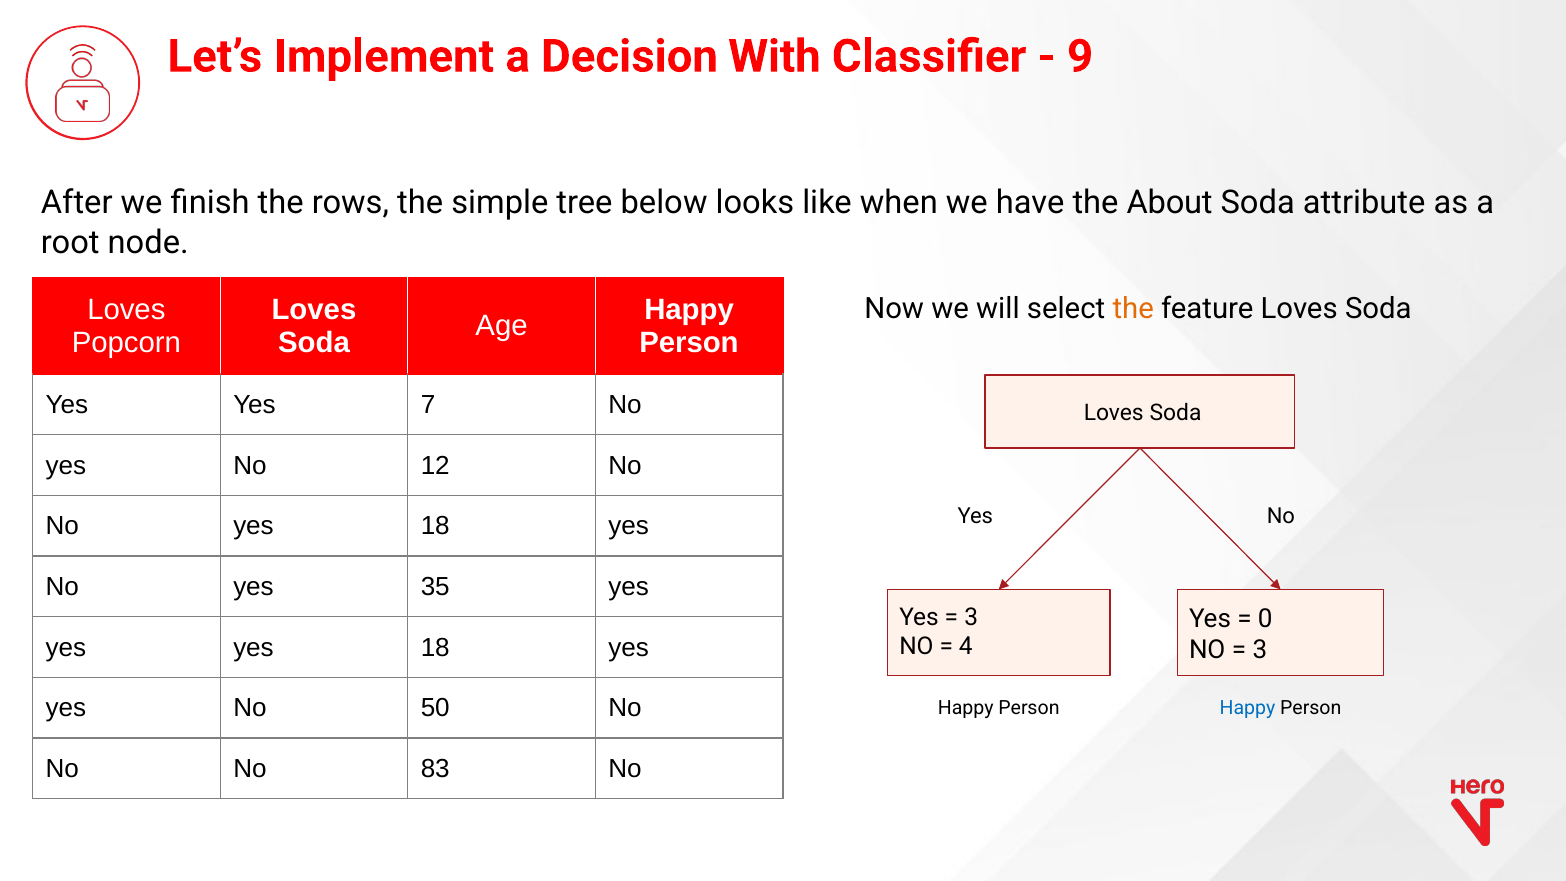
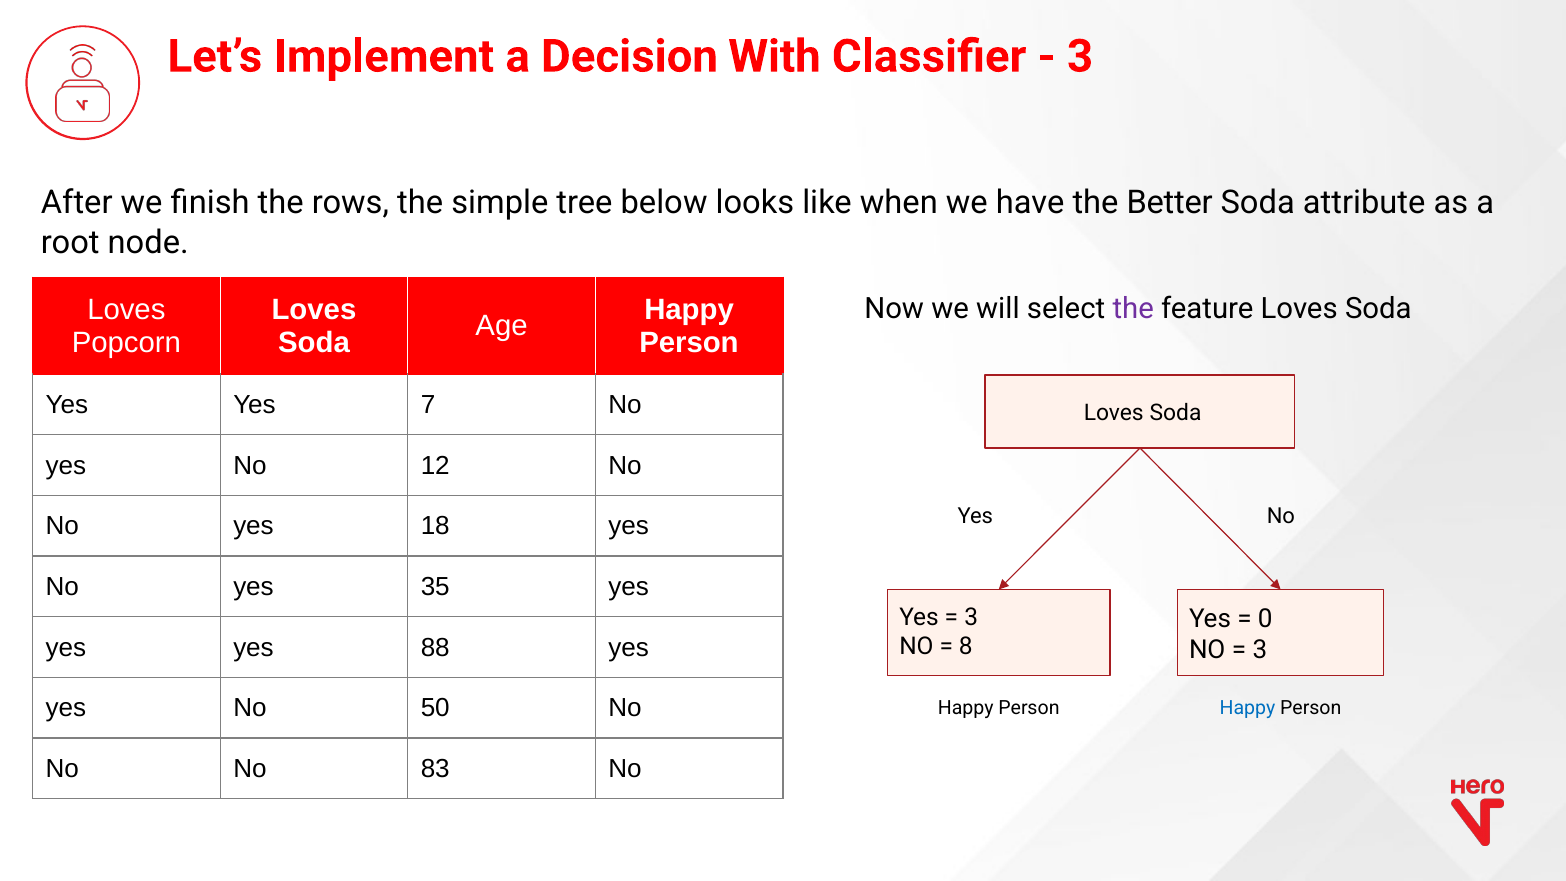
9 at (1080, 57): 9 -> 3
About: About -> Better
the at (1133, 309) colour: orange -> purple
yes yes 18: 18 -> 88
4: 4 -> 8
